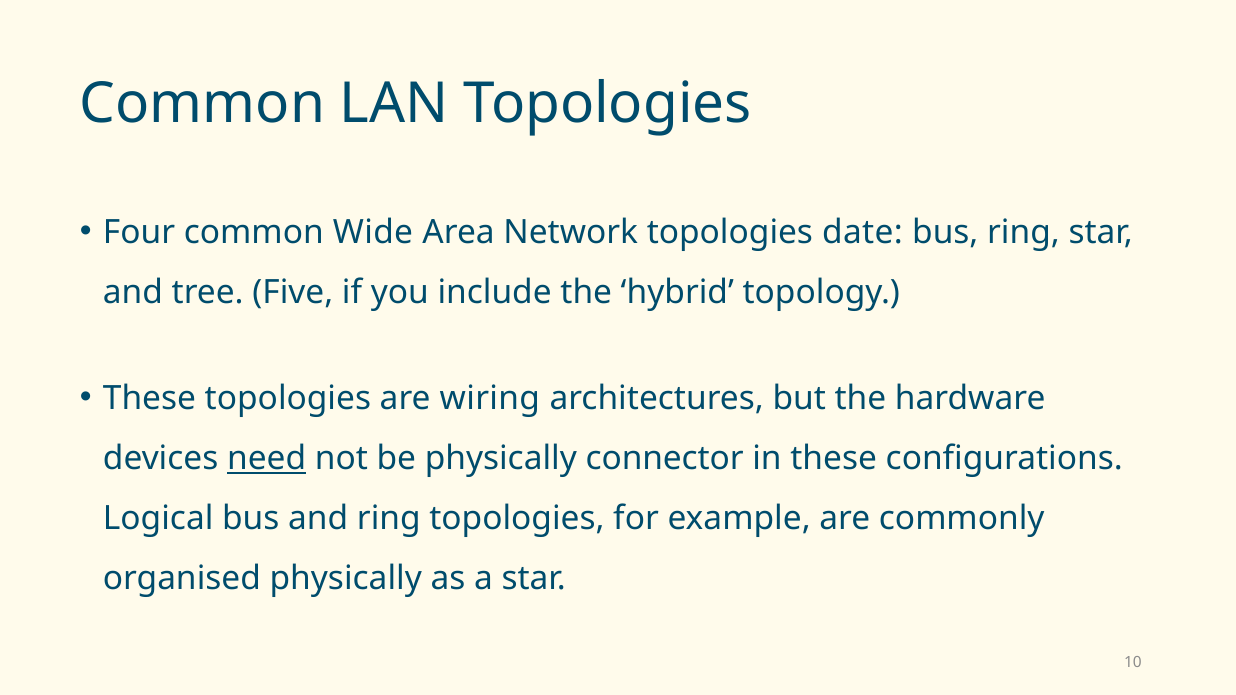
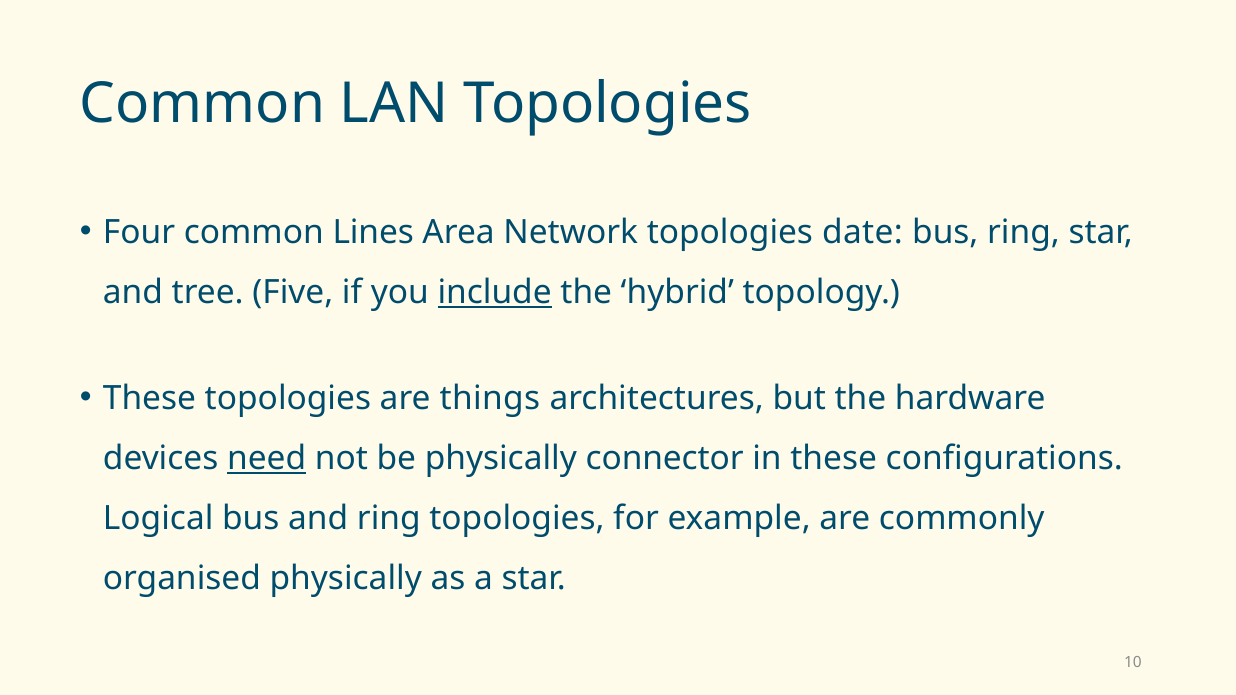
Wide: Wide -> Lines
include underline: none -> present
wiring: wiring -> things
